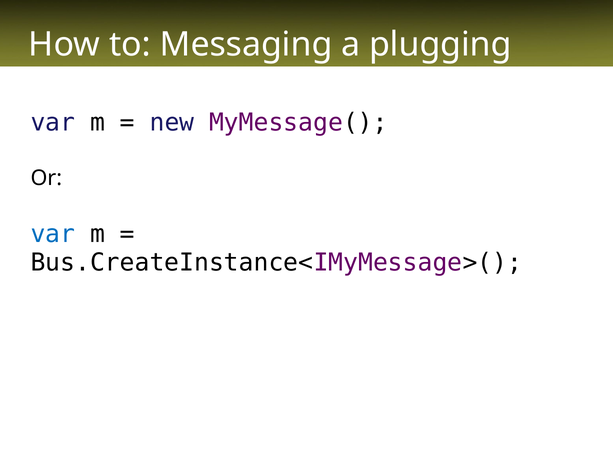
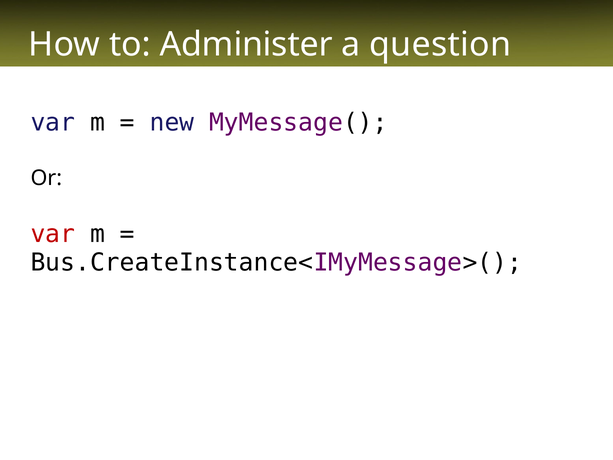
Messaging: Messaging -> Administer
plugging: plugging -> question
var at (53, 234) colour: blue -> red
